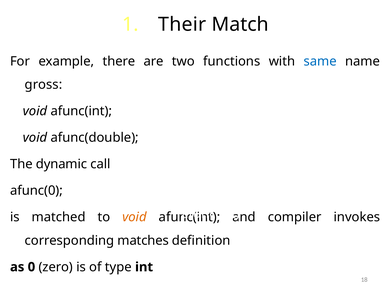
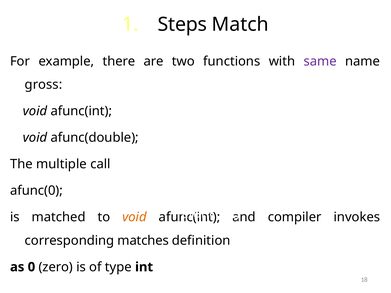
Their: Their -> Steps
same colour: blue -> purple
dynamic: dynamic -> multiple
